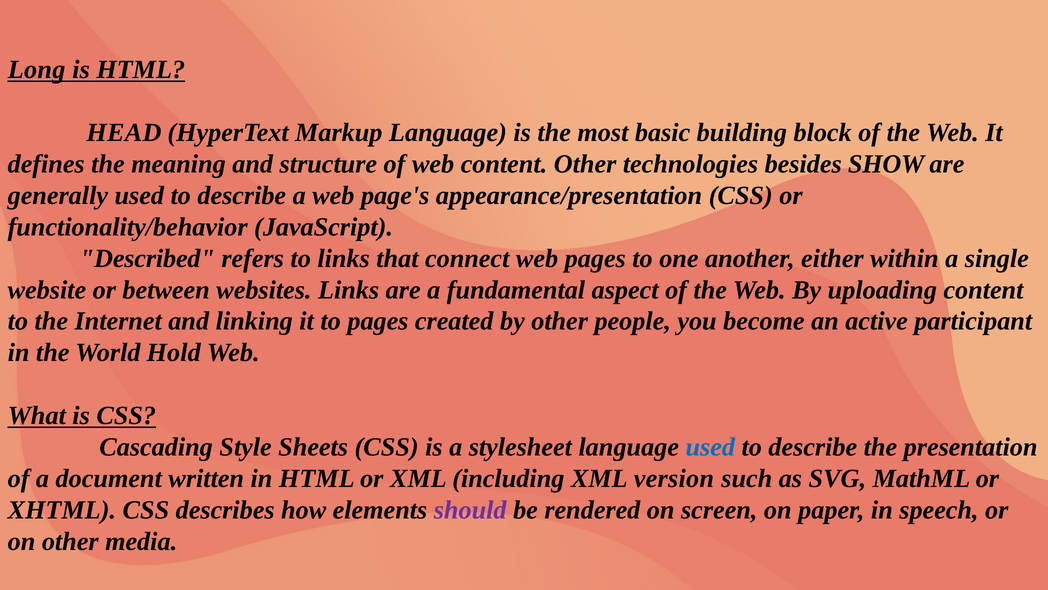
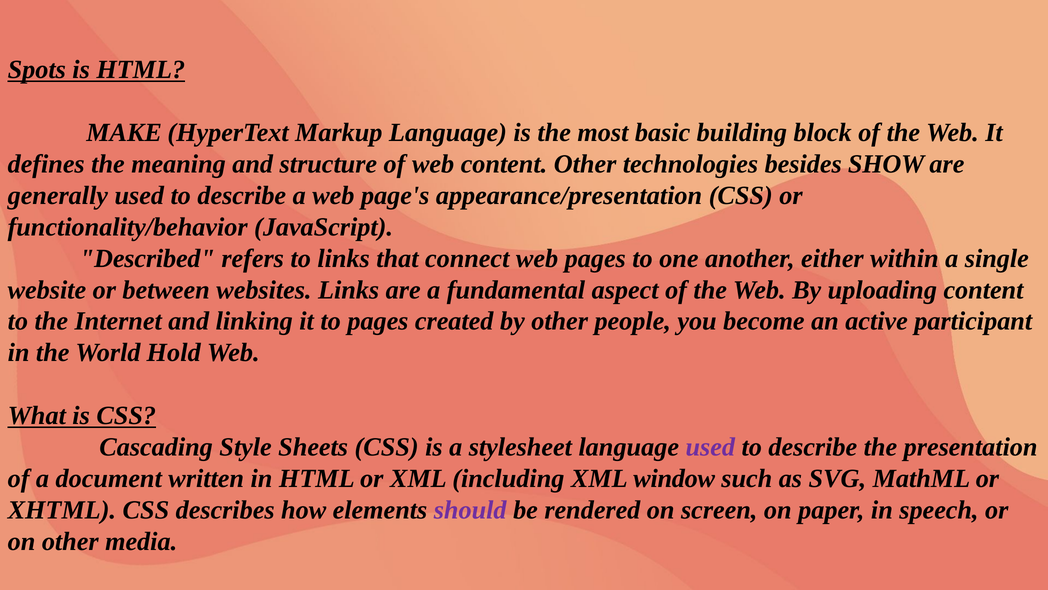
Long: Long -> Spots
HEAD: HEAD -> MAKE
used at (710, 447) colour: blue -> purple
version: version -> window
